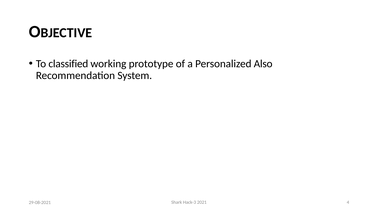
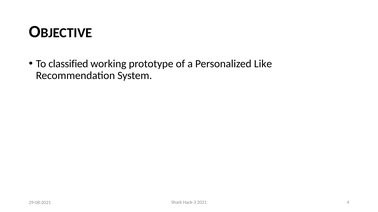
Also: Also -> Like
